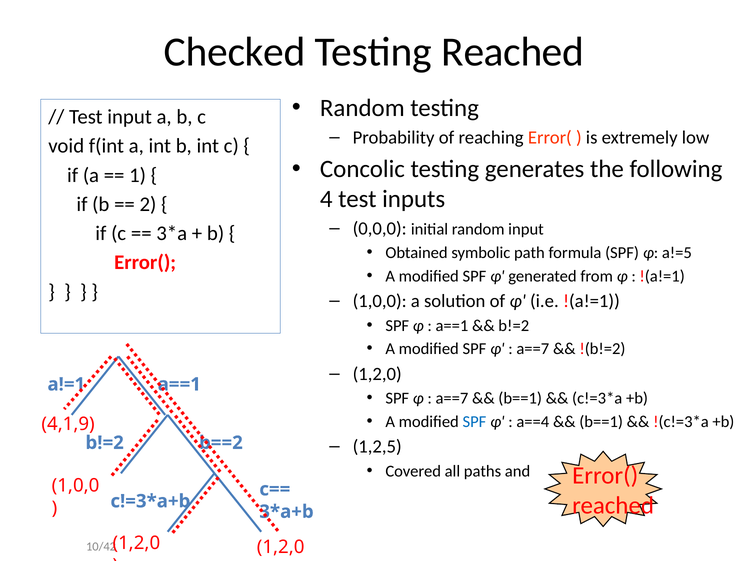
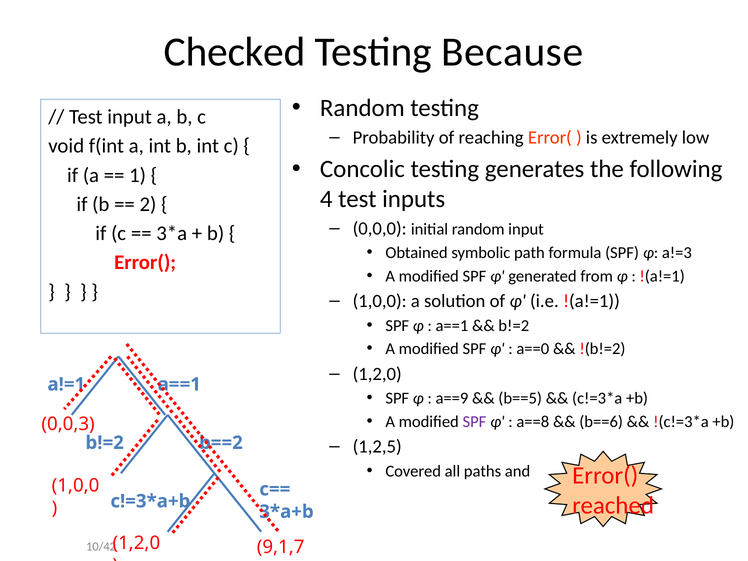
Testing Reached: Reached -> Because
a!=5: a!=5 -> a!=3
a==7 at (533, 349): a==7 -> a==0
a==7 at (452, 398): a==7 -> a==9
b==1 at (520, 398): b==1 -> b==5
SPF at (474, 422) colour: blue -> purple
a==4: a==4 -> a==8
b==1 at (601, 422): b==1 -> b==6
4,1,9: 4,1,9 -> 0,0,3
1,2,0 at (281, 547): 1,2,0 -> 9,1,7
